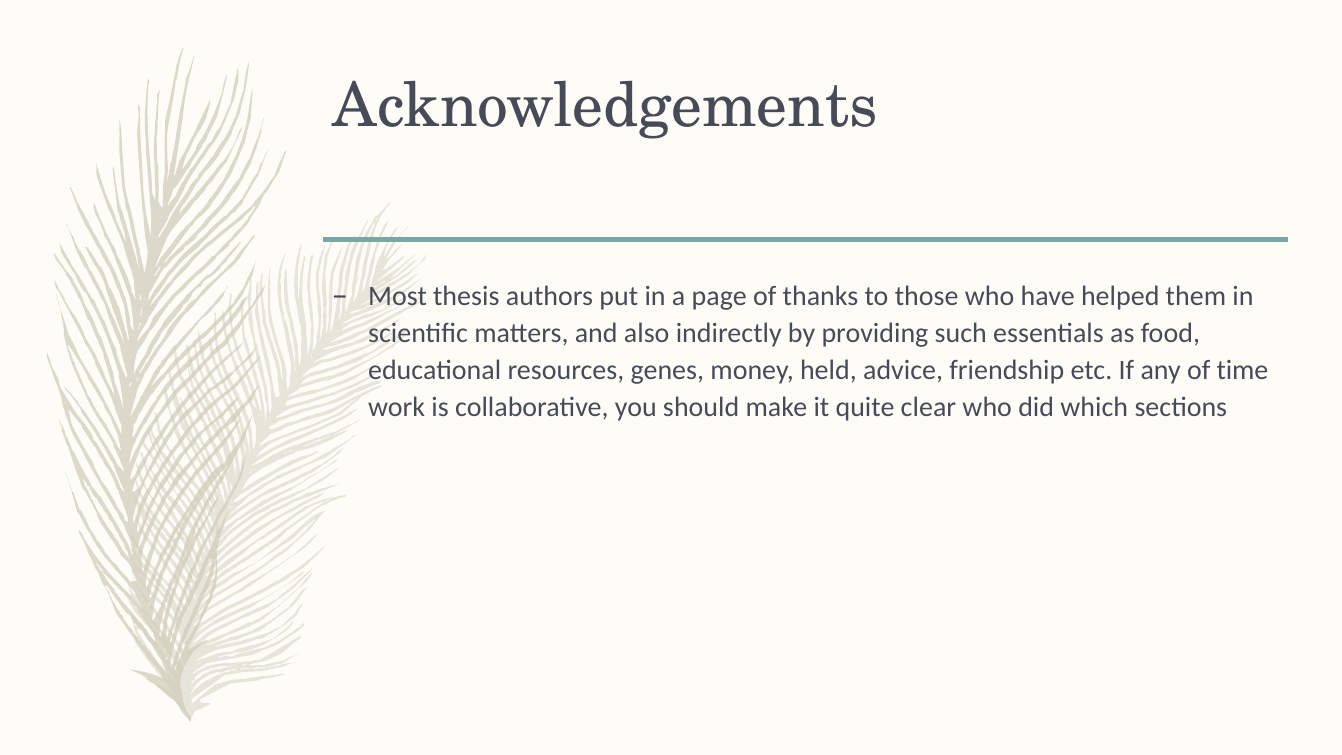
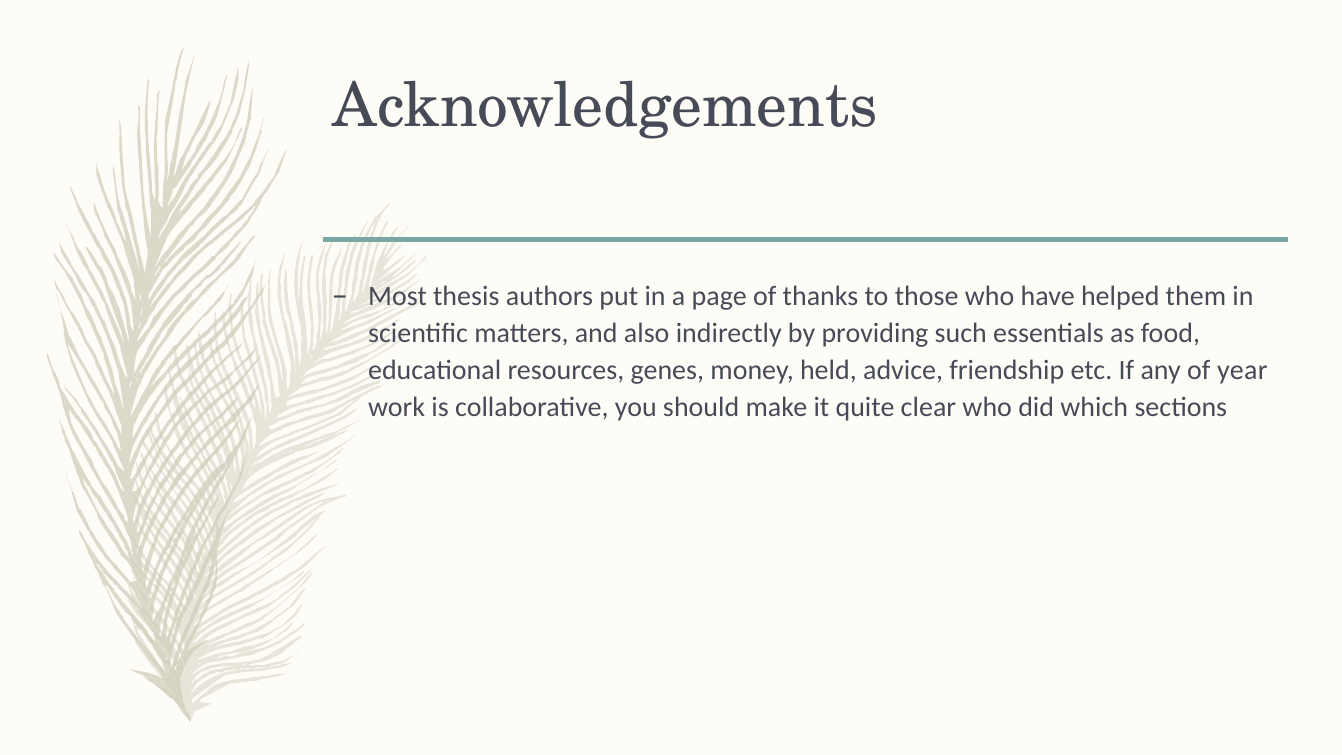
time: time -> year
